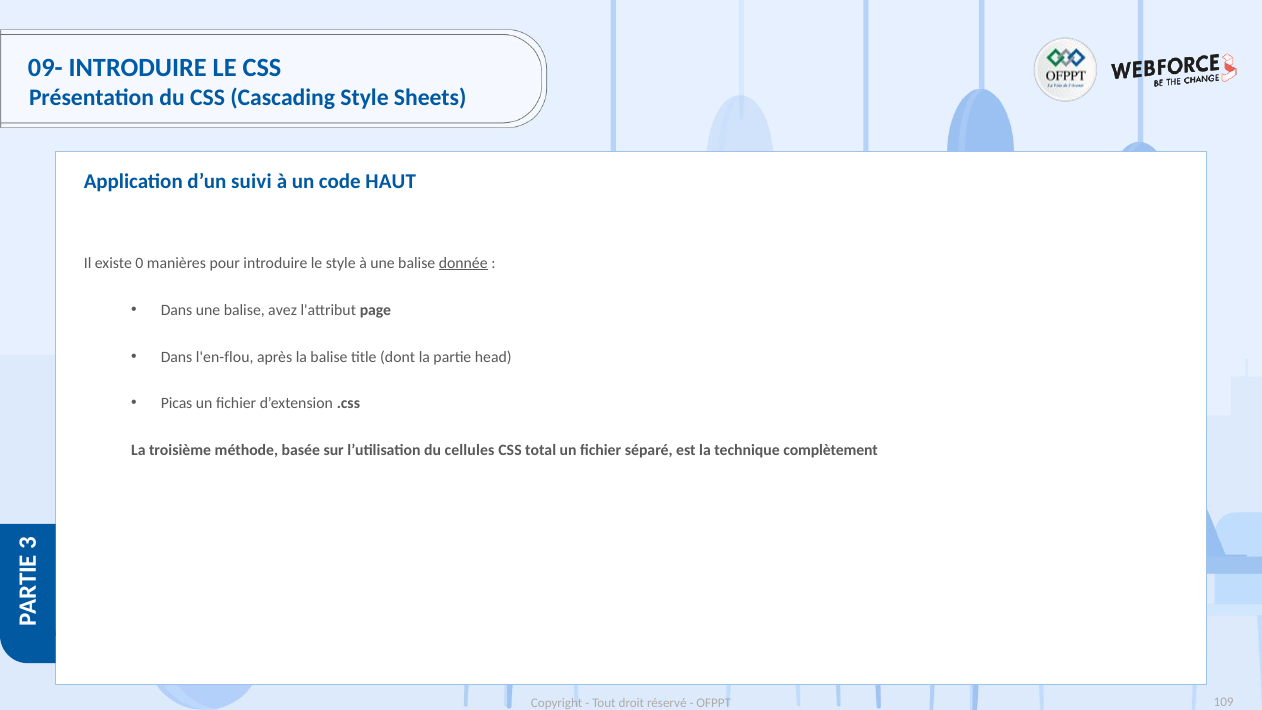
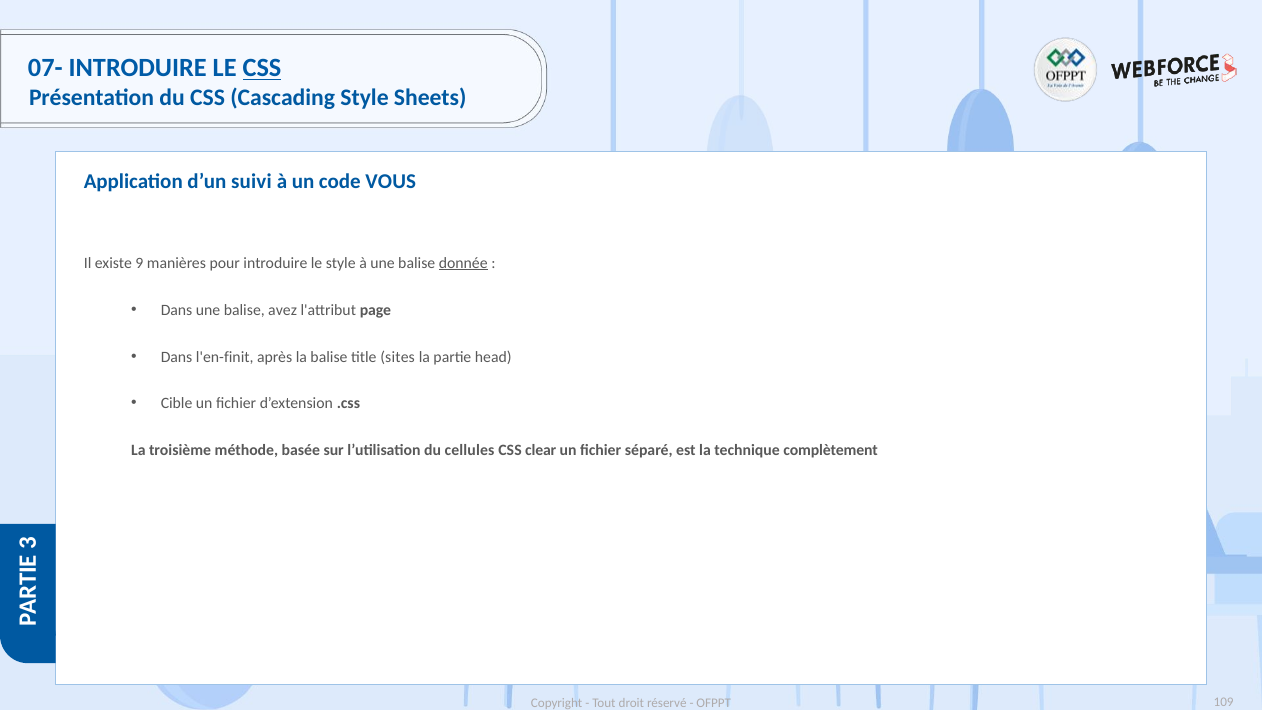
09-: 09- -> 07-
CSS at (262, 68) underline: none -> present
HAUT: HAUT -> VOUS
0: 0 -> 9
l'en-flou: l'en-flou -> l'en-finit
dont: dont -> sites
Picas: Picas -> Cible
total: total -> clear
